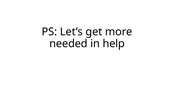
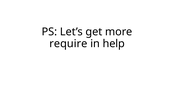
needed: needed -> require
